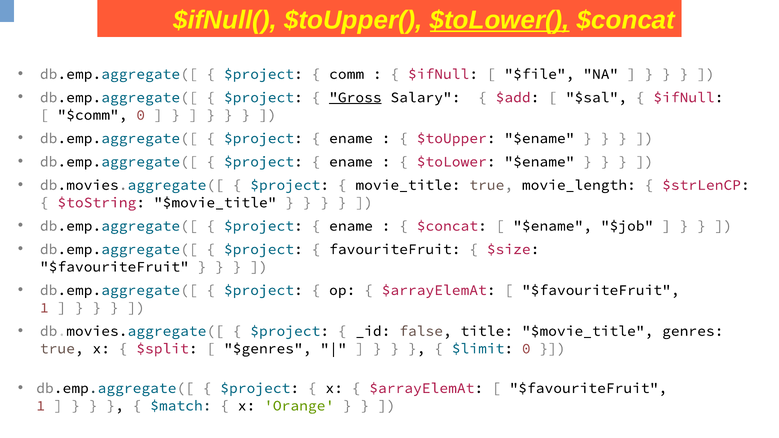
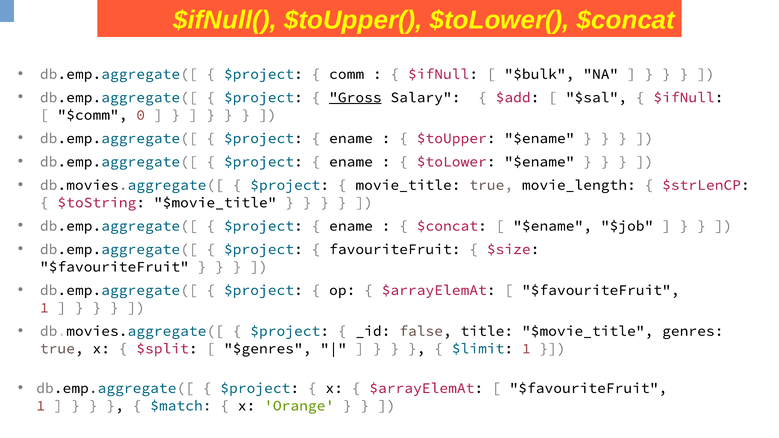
$toLower( underline: present -> none
$file: $file -> $bulk
$limit 0: 0 -> 1
